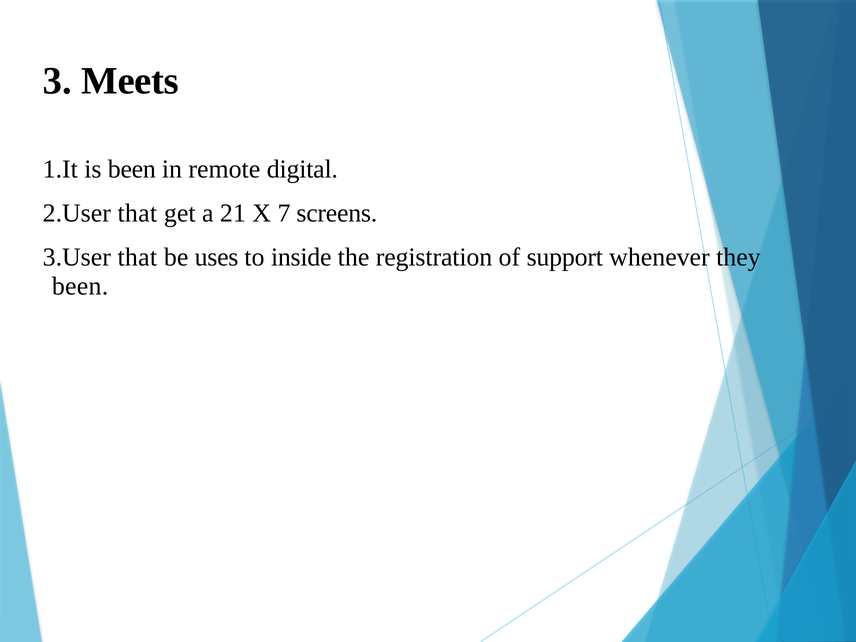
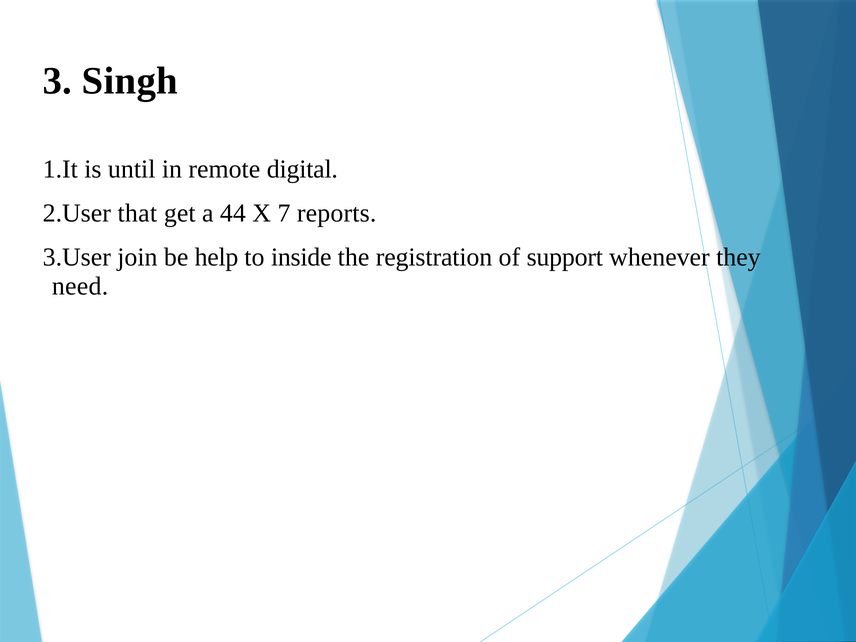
Meets: Meets -> Singh
is been: been -> until
21: 21 -> 44
screens: screens -> reports
that at (137, 257): that -> join
uses: uses -> help
been at (80, 286): been -> need
